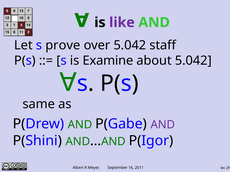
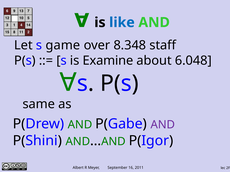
like colour: purple -> blue
prove: prove -> game
over 5.042: 5.042 -> 8.348
about 5.042: 5.042 -> 6.048
